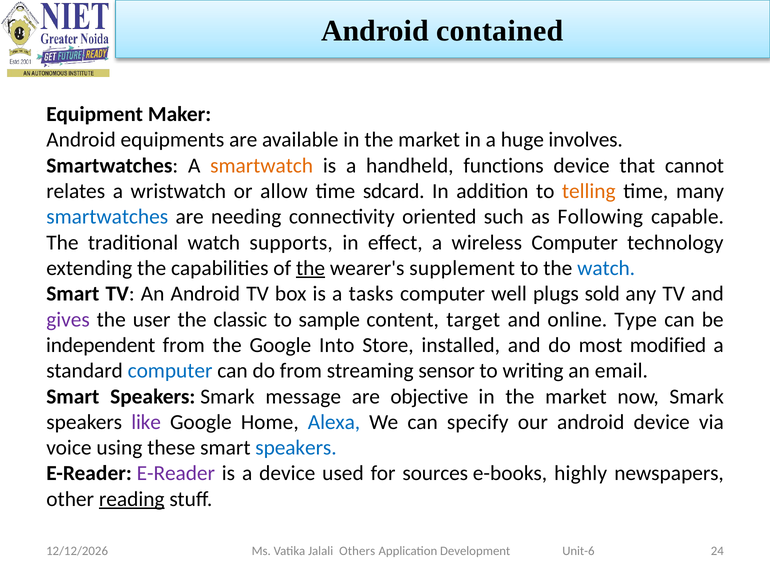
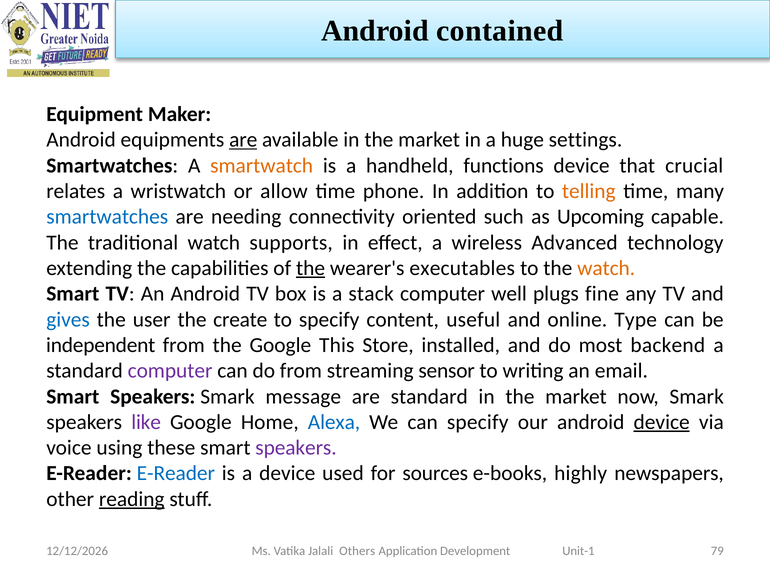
are at (243, 140) underline: none -> present
involves: involves -> settings
cannot: cannot -> crucial
sdcard: sdcard -> phone
Following: Following -> Upcoming
wireless Computer: Computer -> Advanced
supplement: supplement -> executables
watch at (606, 268) colour: blue -> orange
tasks: tasks -> stack
sold: sold -> fine
gives colour: purple -> blue
classic: classic -> create
to sample: sample -> specify
target: target -> useful
Into: Into -> This
modified: modified -> backend
computer at (170, 371) colour: blue -> purple
are objective: objective -> standard
device at (662, 422) underline: none -> present
speakers at (296, 448) colour: blue -> purple
E-Reader at (176, 474) colour: purple -> blue
24: 24 -> 79
Unit-6: Unit-6 -> Unit-1
